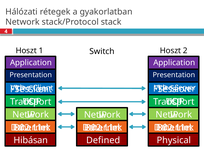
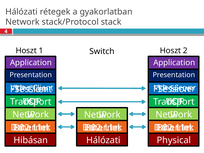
Defined at (103, 140): Defined -> Hálózati
